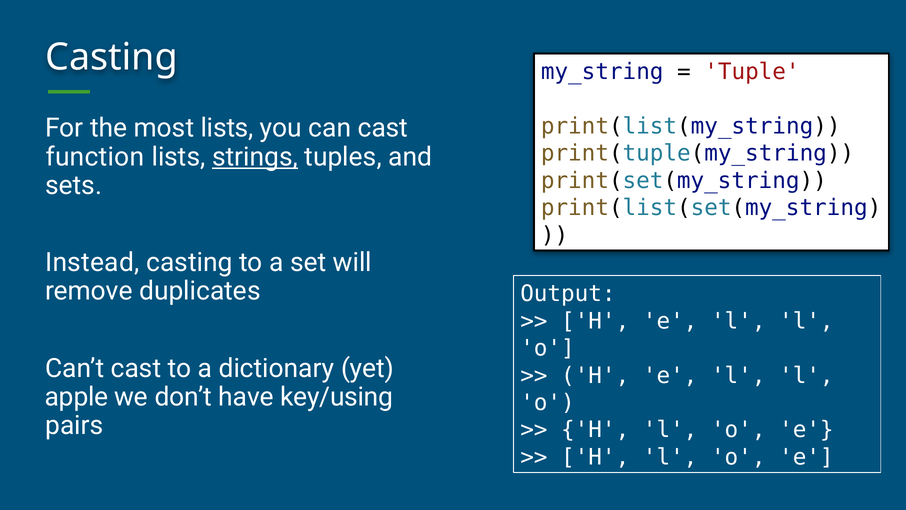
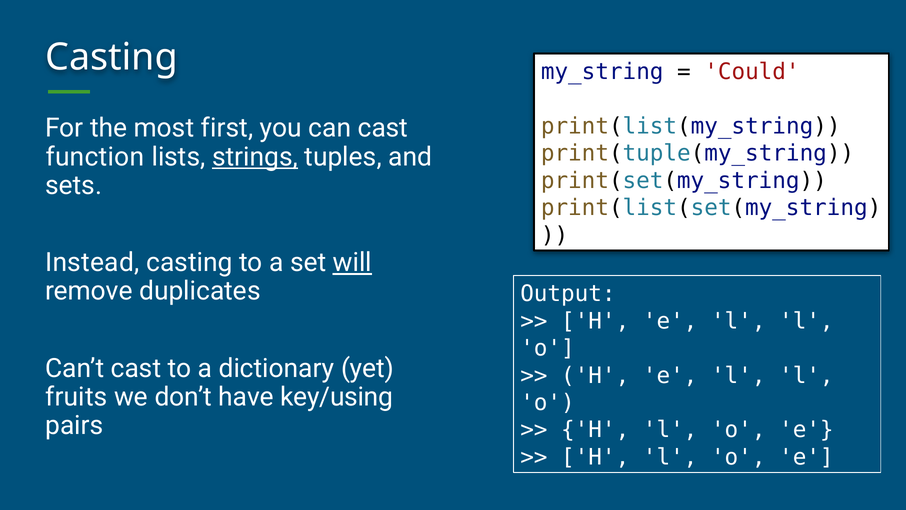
Tuple: Tuple -> Could
most lists: lists -> first
will underline: none -> present
apple: apple -> fruits
